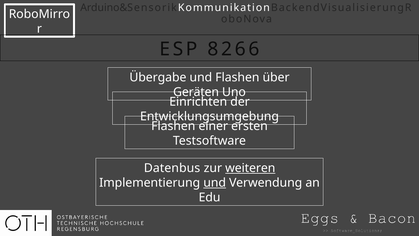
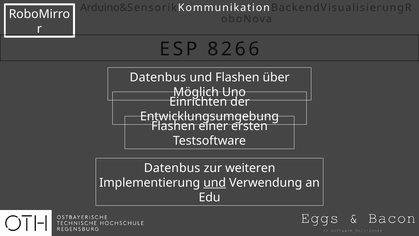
Übergabe at (158, 77): Übergabe -> Datenbus
Geräten: Geräten -> Möglich
weiteren underline: present -> none
